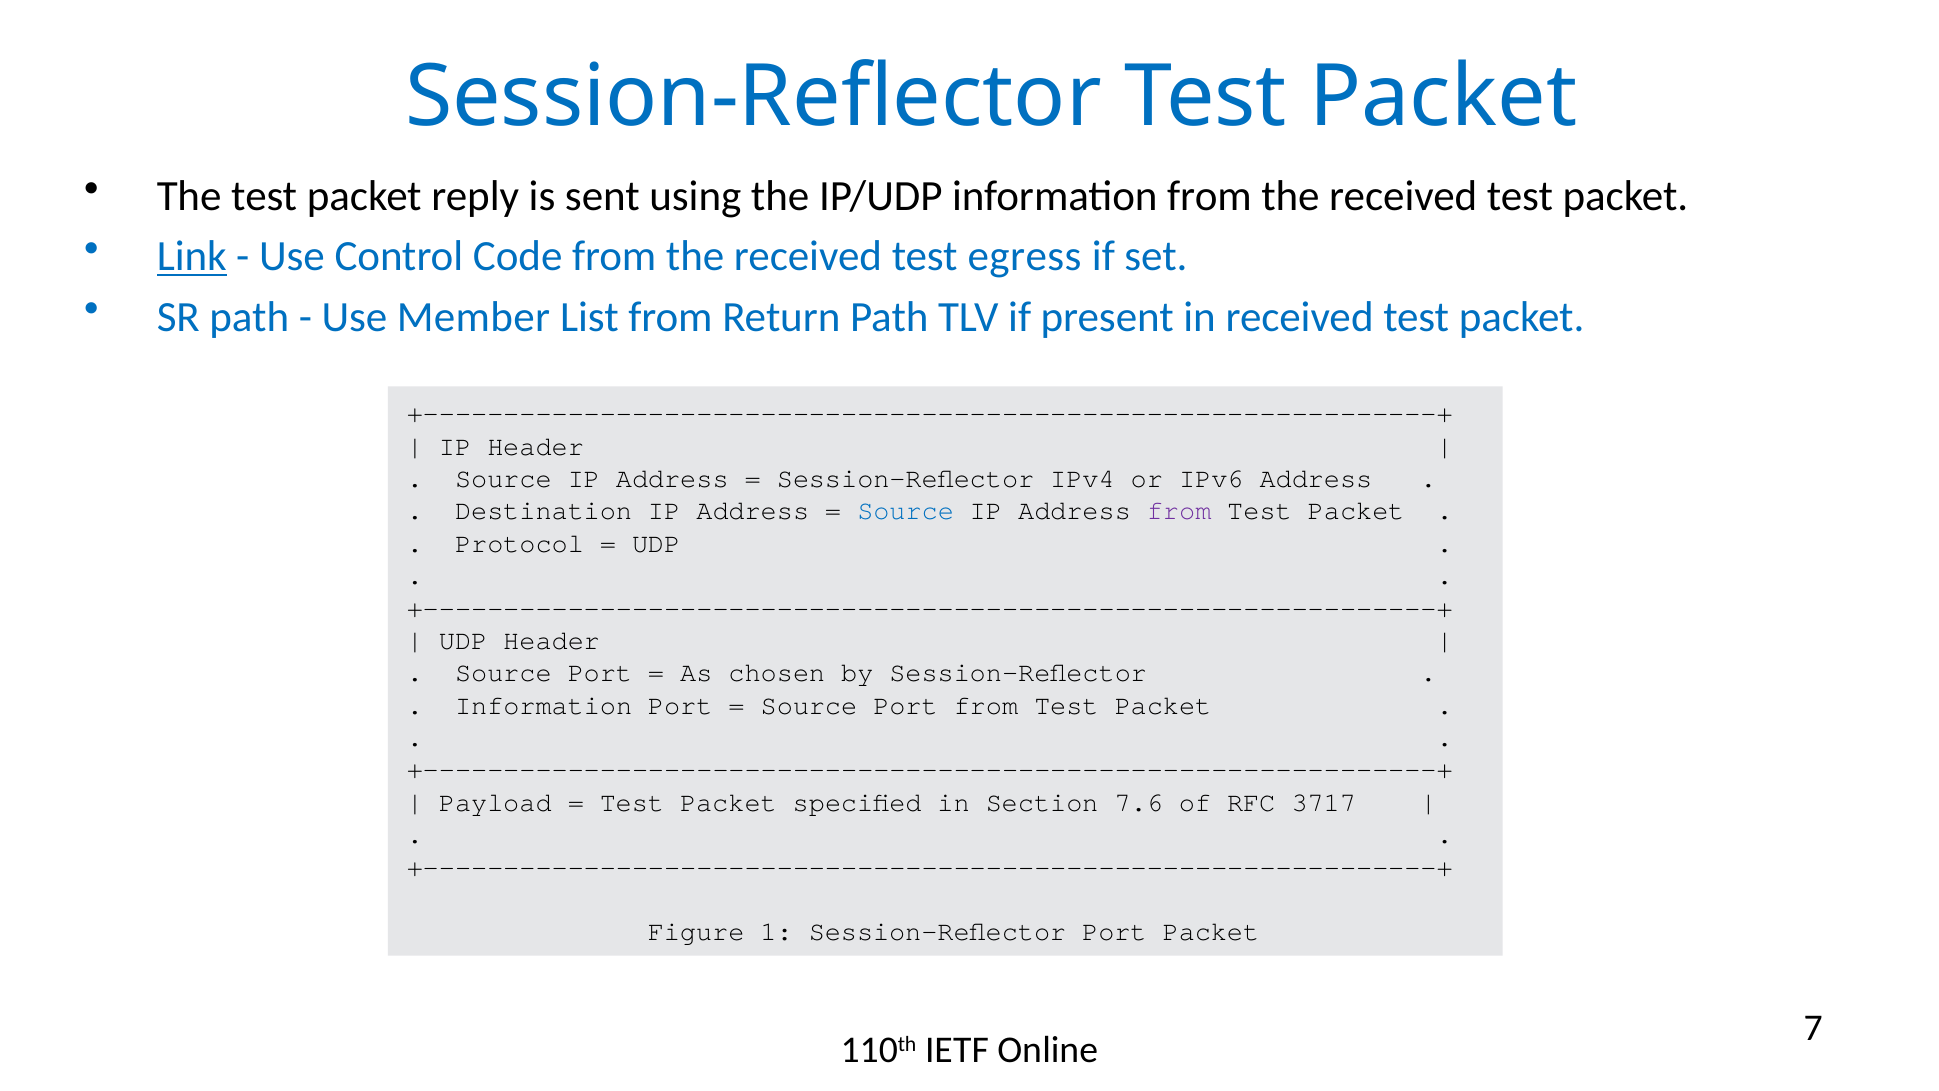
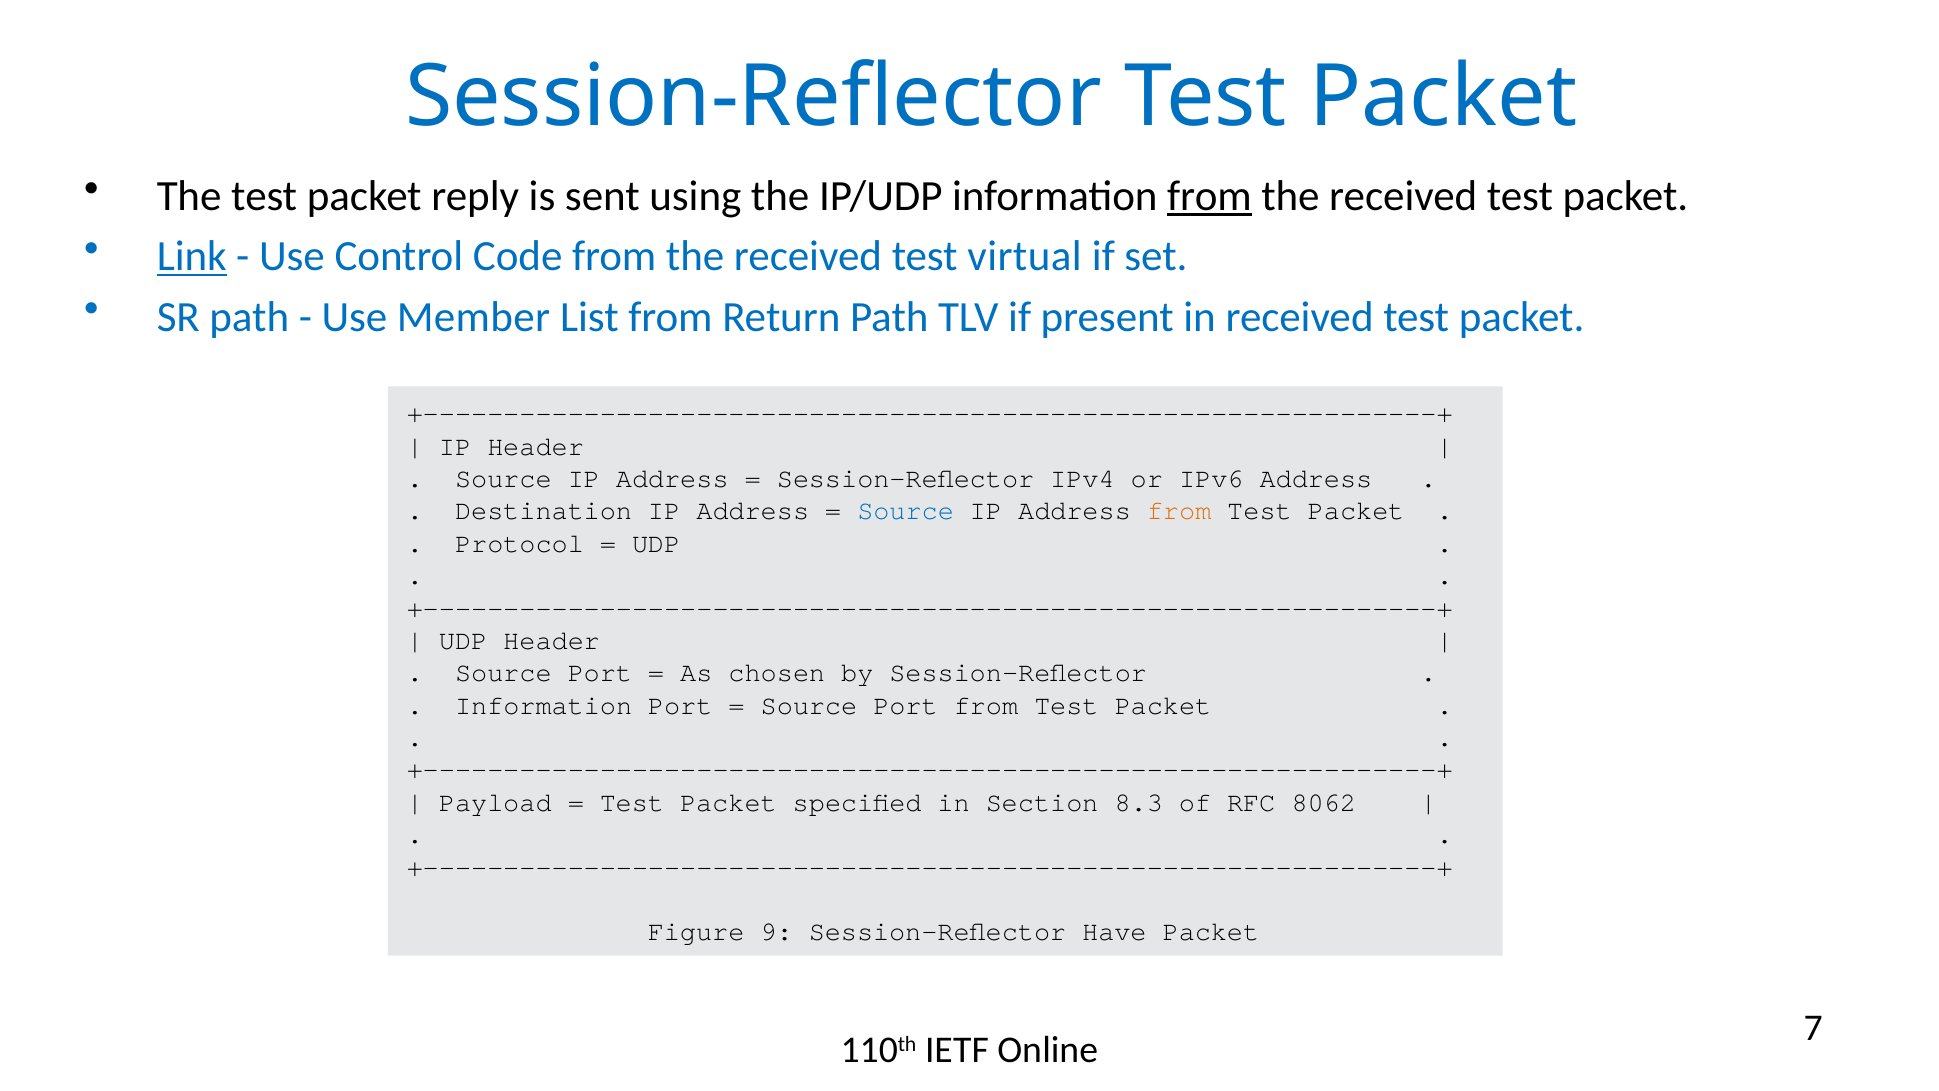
from at (1209, 196) underline: none -> present
egress: egress -> virtual
from at (1179, 511) colour: purple -> orange
7.6: 7.6 -> 8.3
3717: 3717 -> 8062
1: 1 -> 9
Session-Reflector Port: Port -> Have
